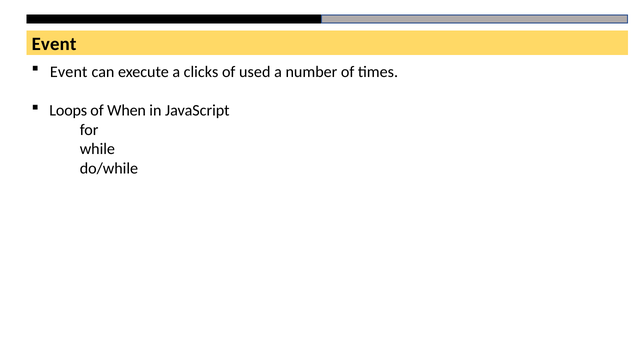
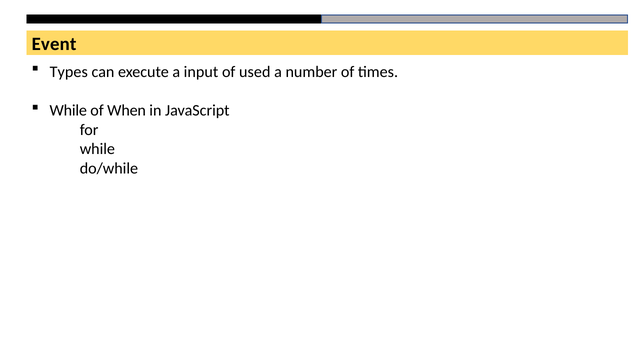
Event at (69, 72): Event -> Types
clicks: clicks -> input
Loops at (68, 110): Loops -> While
